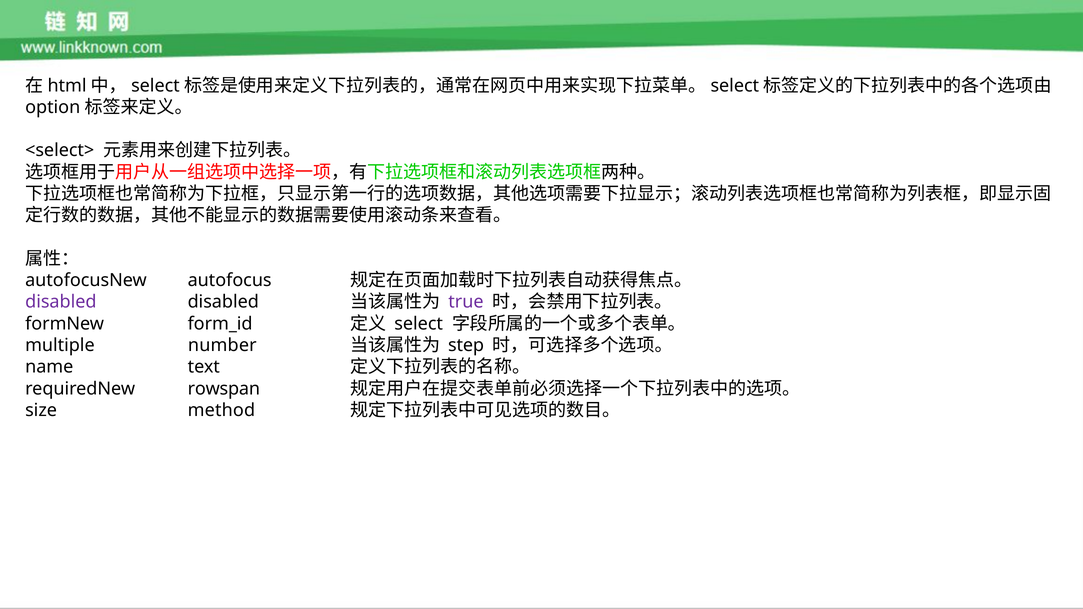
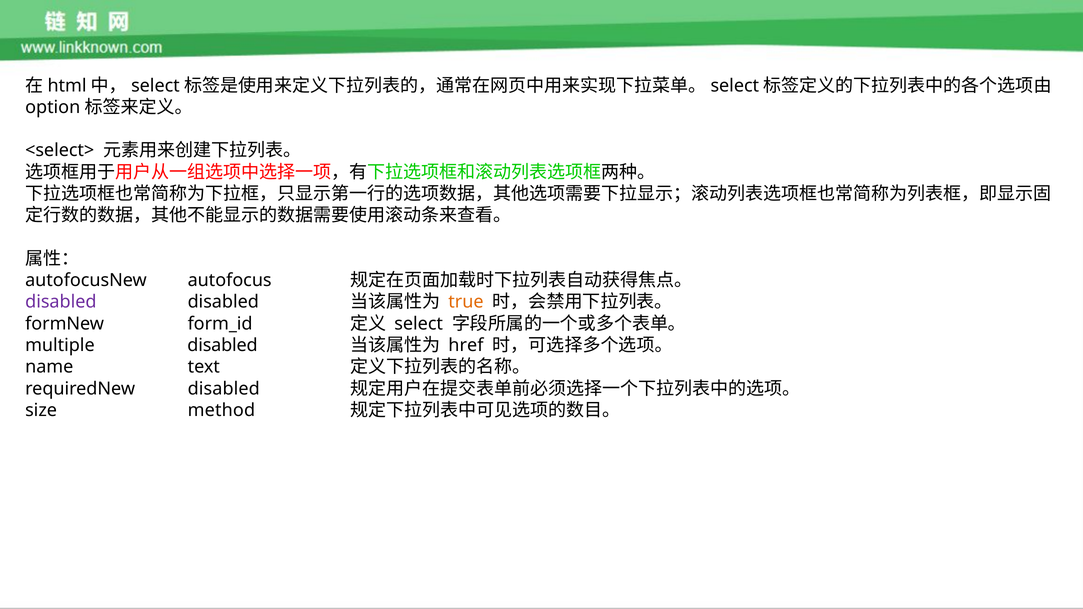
true colour: purple -> orange
multiple number: number -> disabled
step: step -> href
requiredNew rowspan: rowspan -> disabled
